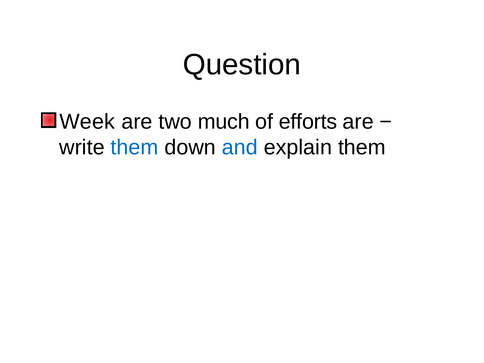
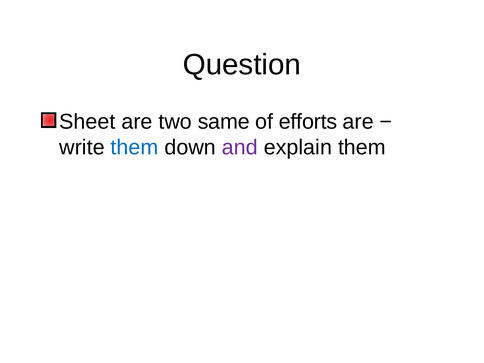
Week: Week -> Sheet
much: much -> same
and colour: blue -> purple
